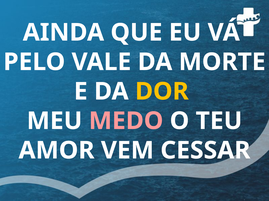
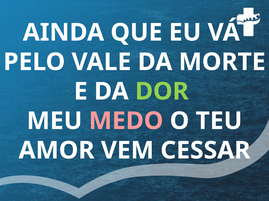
DOR colour: yellow -> light green
